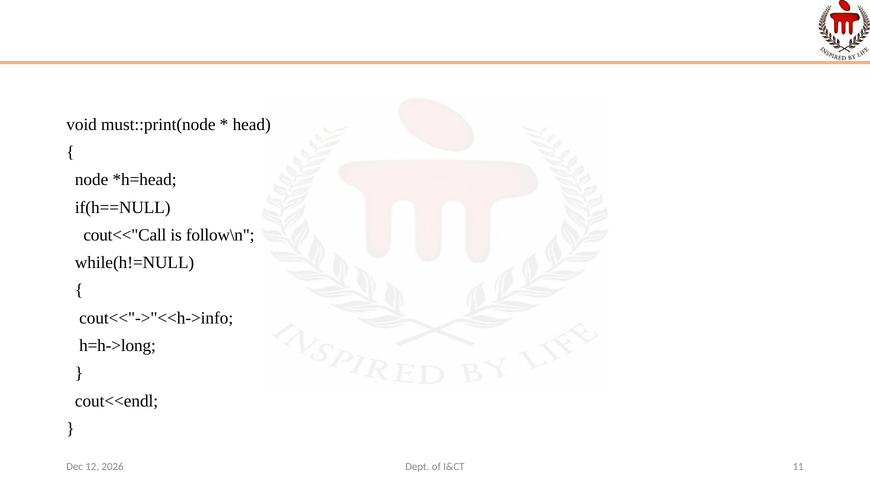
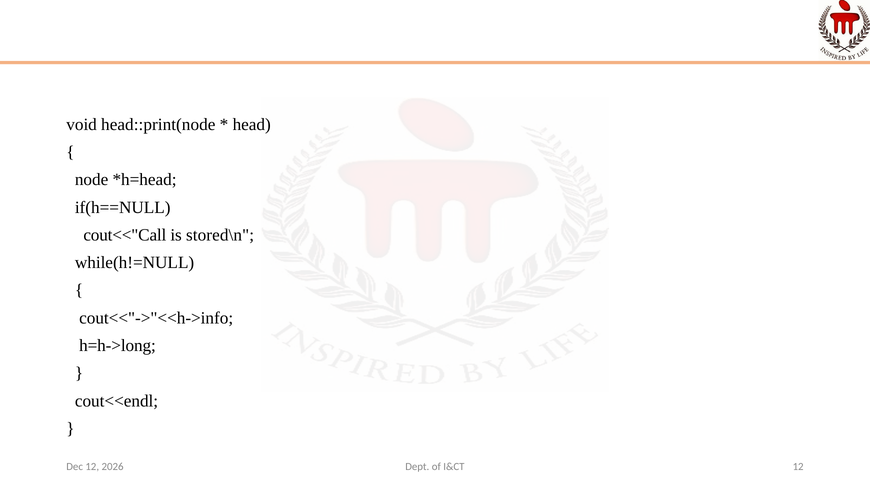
must::print(node: must::print(node -> head::print(node
follow\n: follow\n -> stored\n
I&CT 11: 11 -> 12
